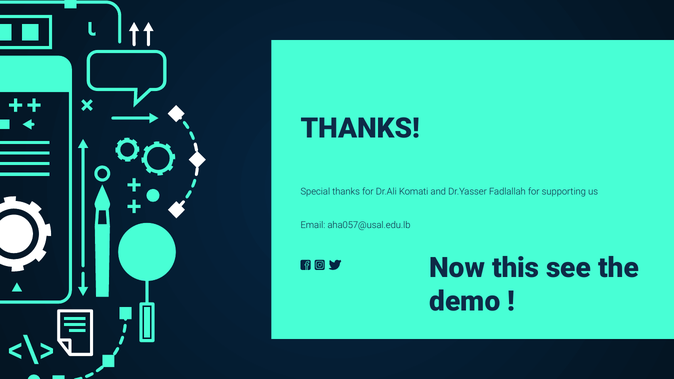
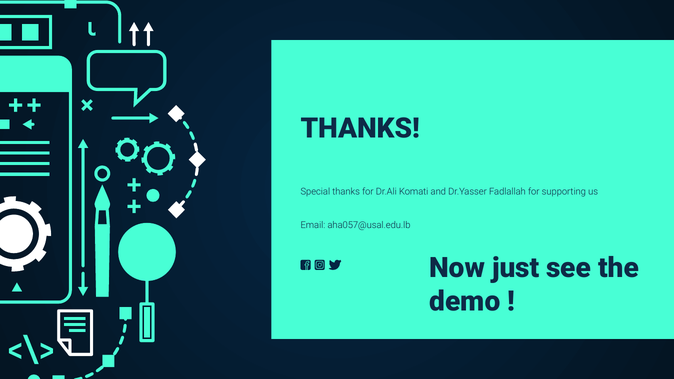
this: this -> just
